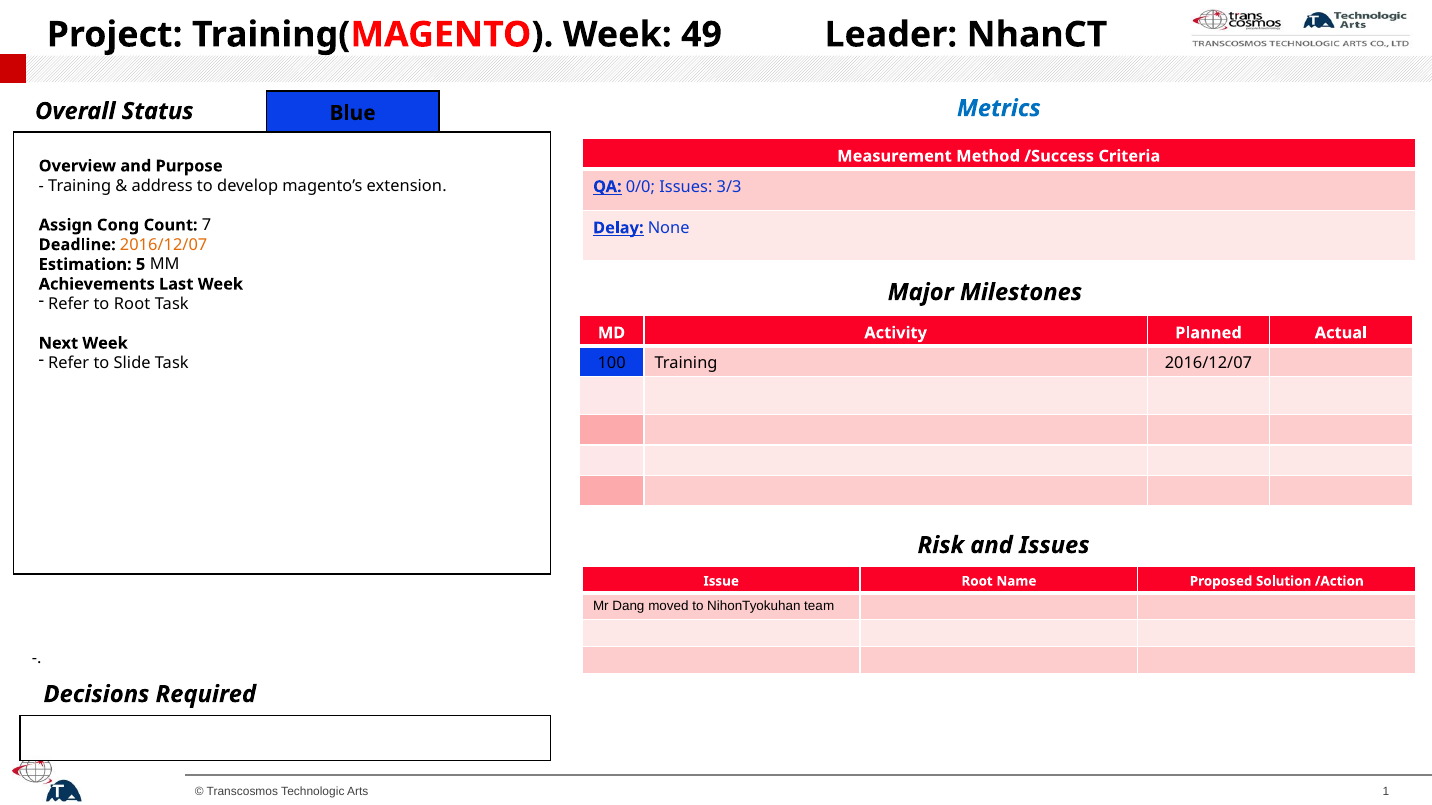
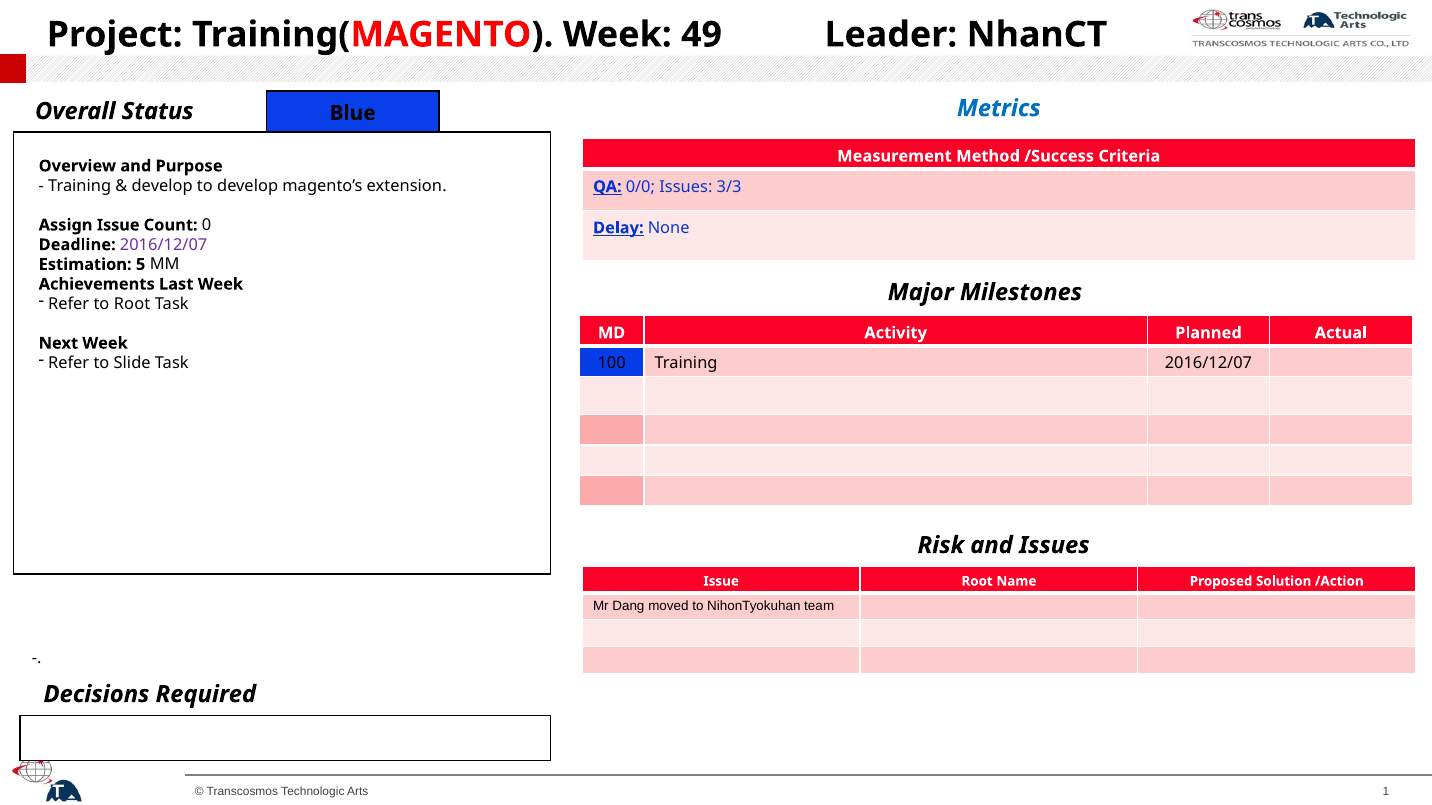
address at (162, 186): address -> develop
Assign Cong: Cong -> Issue
7: 7 -> 0
2016/12/07 at (164, 245) colour: orange -> purple
